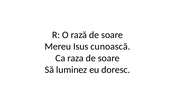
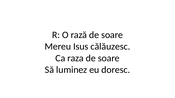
cunoască: cunoască -> călăuzesc
